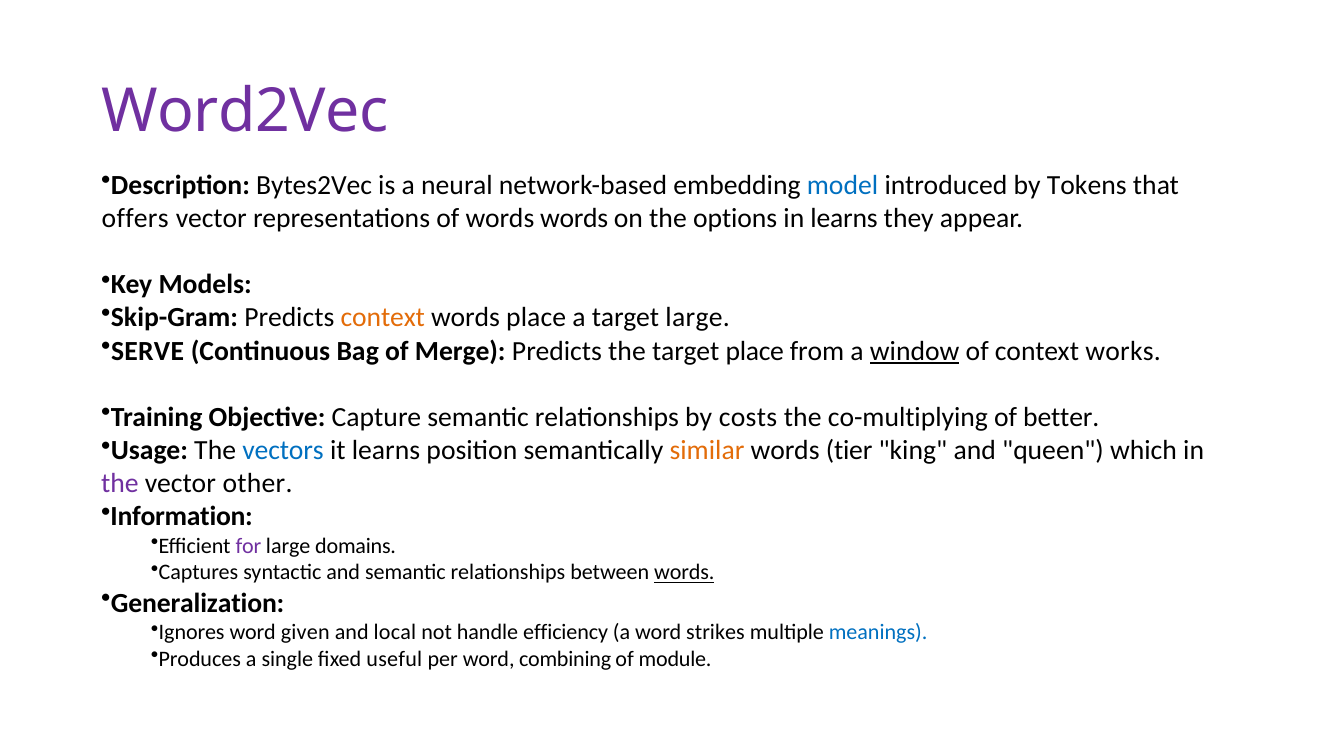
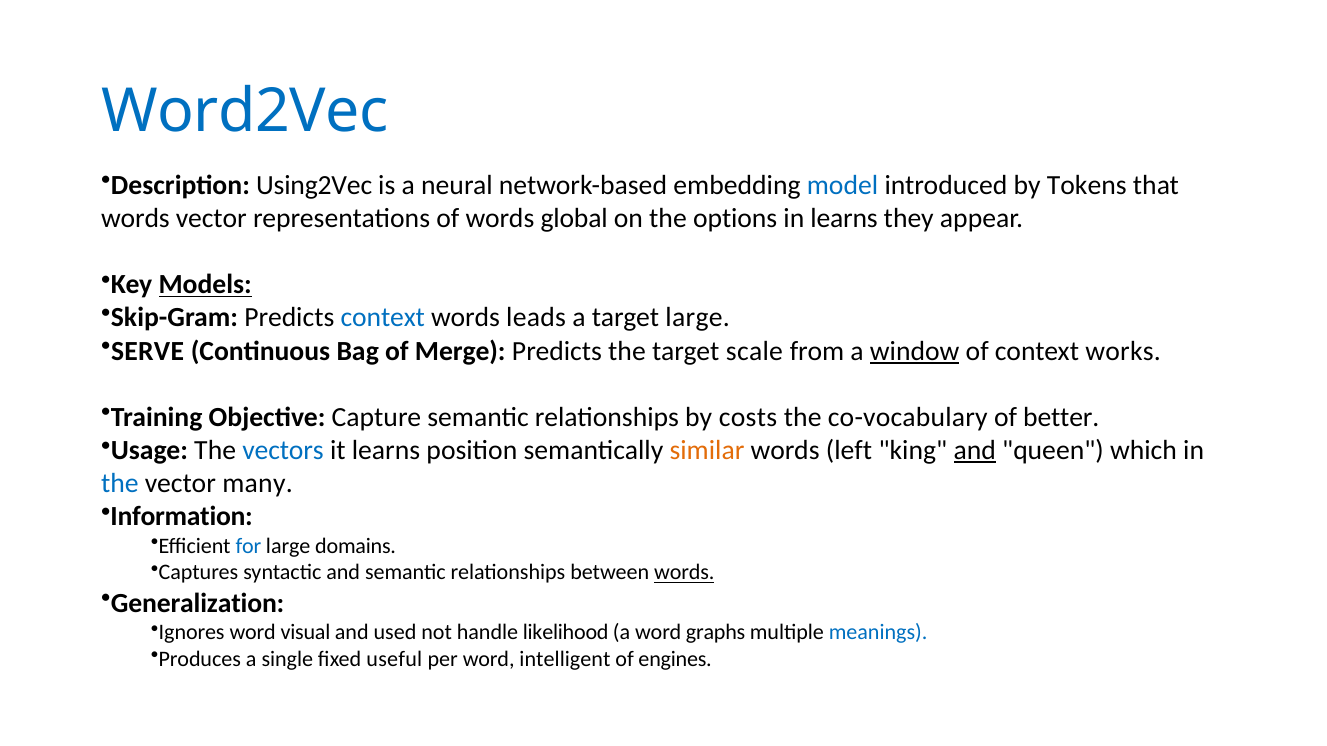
Word2Vec colour: purple -> blue
Bytes2Vec: Bytes2Vec -> Using2Vec
offers at (135, 218): offers -> words
words words: words -> global
Models underline: none -> present
context at (383, 318) colour: orange -> blue
words place: place -> leads
target place: place -> scale
co-multiplying: co-multiplying -> co-vocabulary
tier: tier -> left
and at (975, 451) underline: none -> present
the at (120, 484) colour: purple -> blue
other: other -> many
for colour: purple -> blue
given: given -> visual
local: local -> used
efficiency: efficiency -> likelihood
strikes: strikes -> graphs
combining: combining -> intelligent
module: module -> engines
